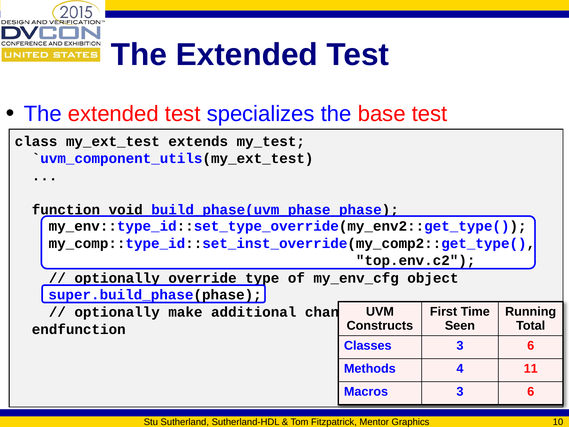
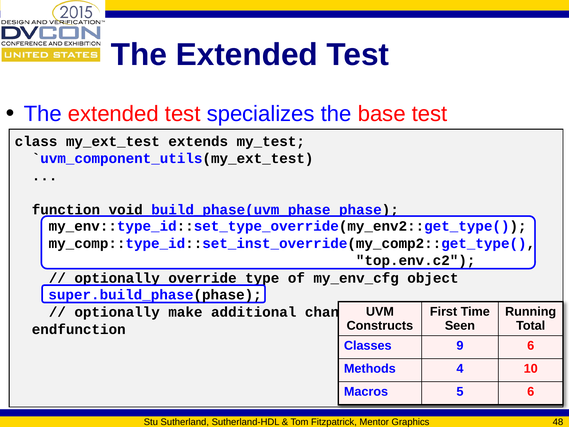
Classes 3: 3 -> 9
11: 11 -> 10
Macros 3: 3 -> 5
10: 10 -> 48
